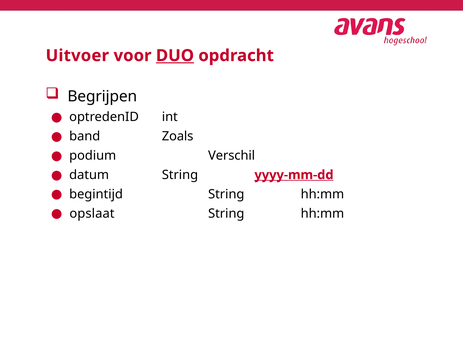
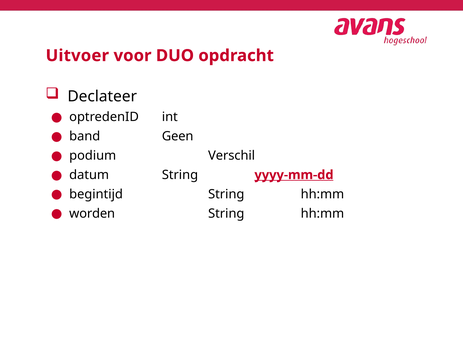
DUO underline: present -> none
Begrijpen: Begrijpen -> Declateer
Zoals: Zoals -> Geen
opslaat: opslaat -> worden
